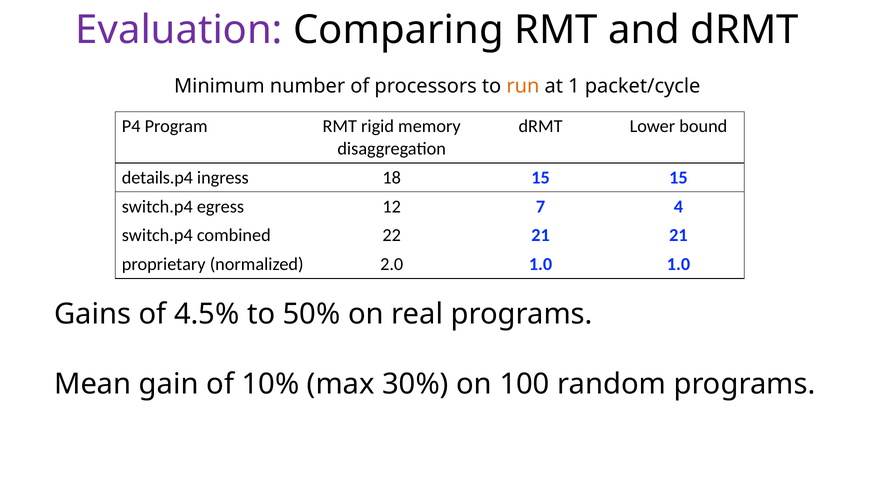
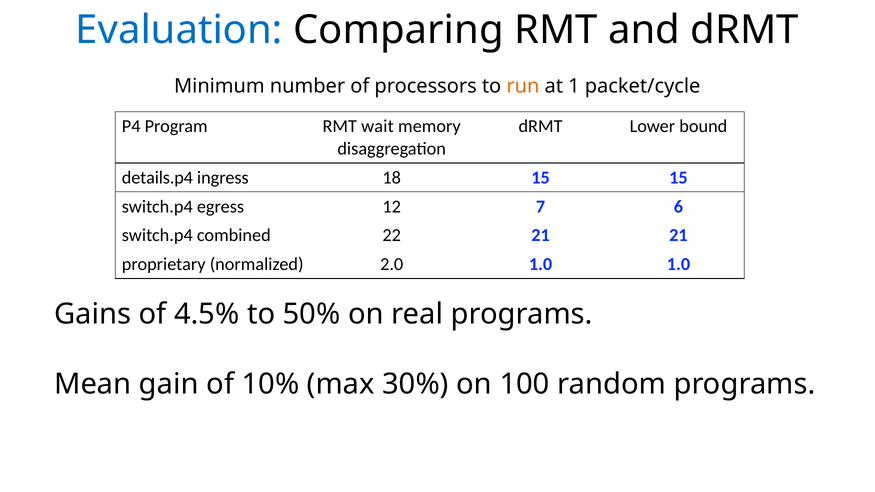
Evaluation colour: purple -> blue
rigid: rigid -> wait
4: 4 -> 6
